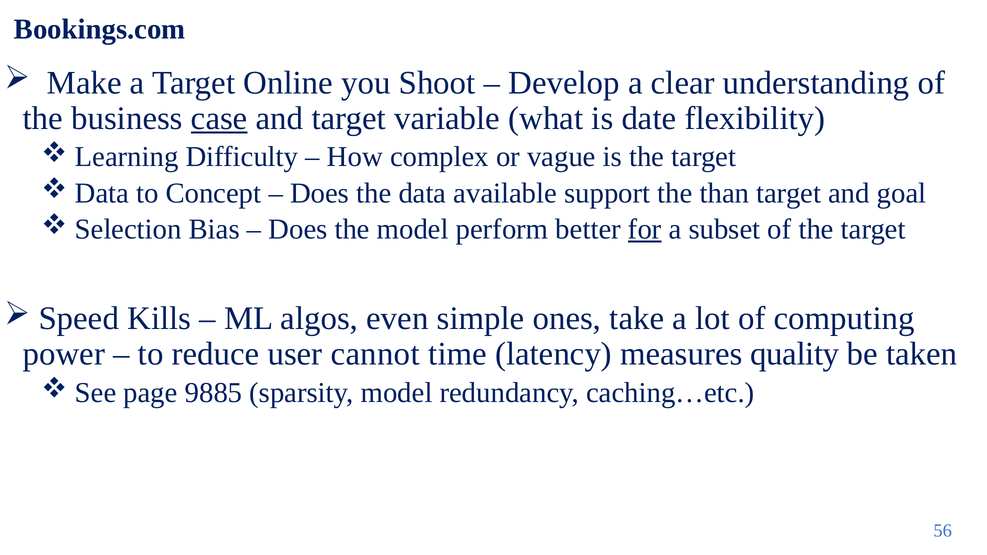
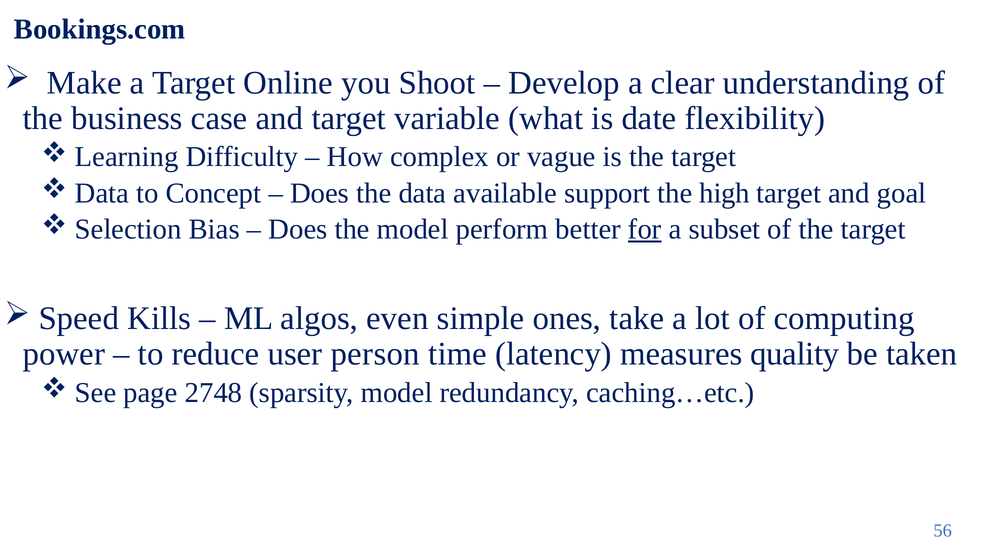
case underline: present -> none
than: than -> high
cannot: cannot -> person
9885: 9885 -> 2748
